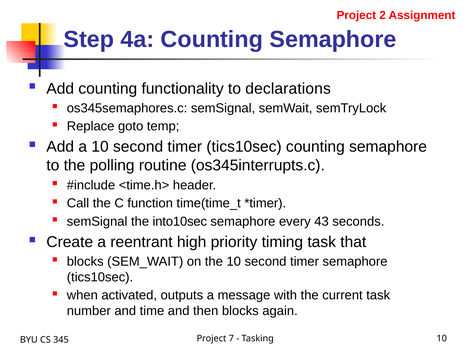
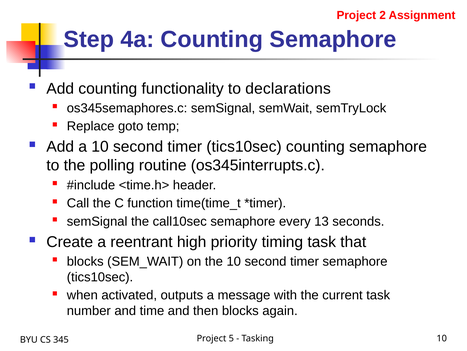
into10sec: into10sec -> call10sec
43: 43 -> 13
7: 7 -> 5
